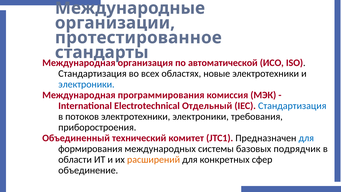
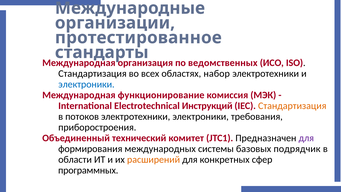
автоматической: автоматической -> ведомственных
новые: новые -> набор
программирования: программирования -> функционирование
Отдельный: Отдельный -> Инструкций
Стандартизация at (292, 106) colour: blue -> orange
для at (306, 138) colour: blue -> purple
объединение: объединение -> программных
